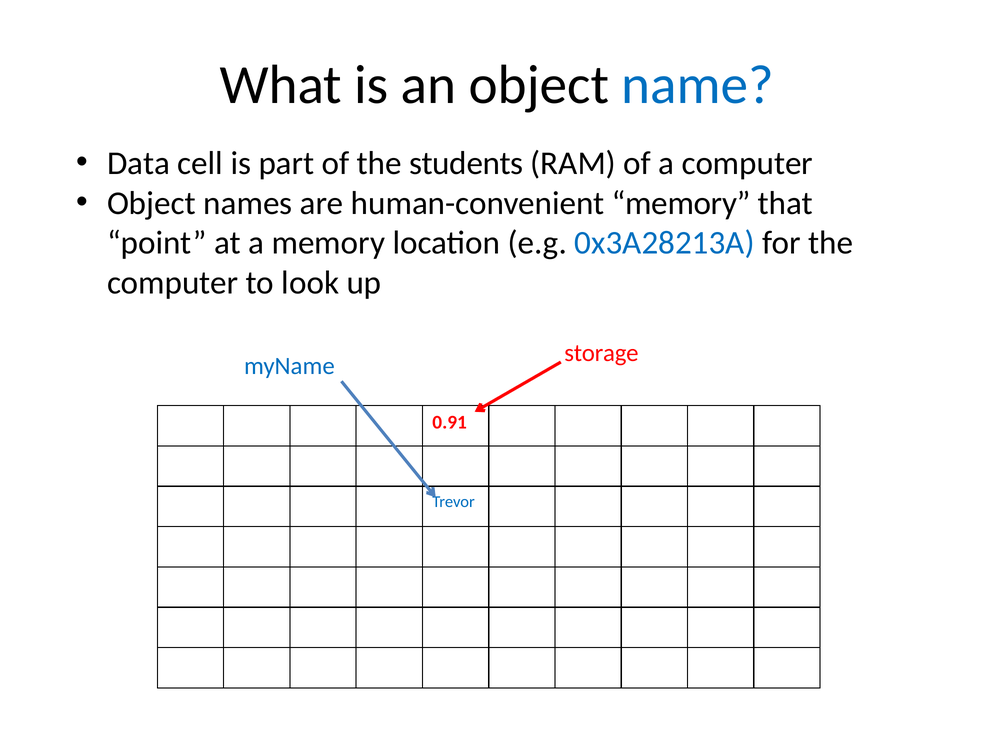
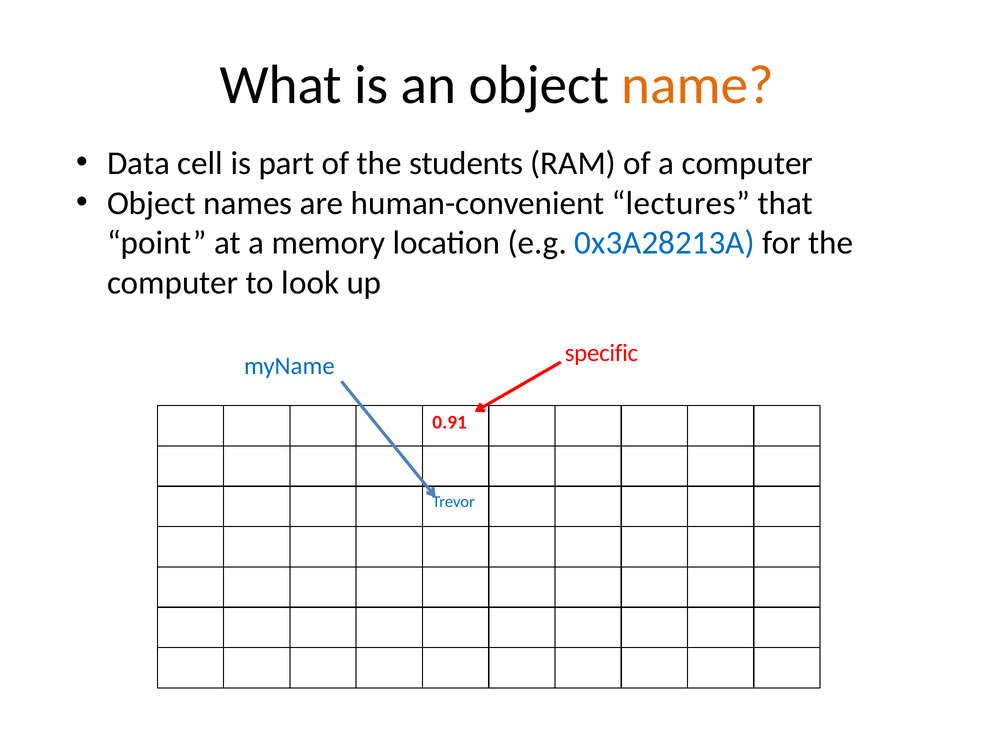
name colour: blue -> orange
human-convenient memory: memory -> lectures
storage: storage -> specific
